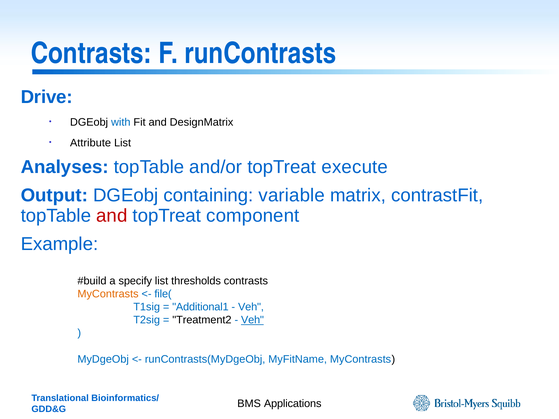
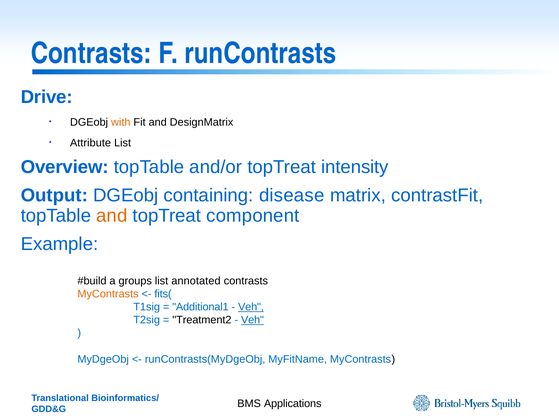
with colour: blue -> orange
Analyses: Analyses -> Overview
execute: execute -> intensity
variable: variable -> disease
and at (112, 216) colour: red -> orange
specify: specify -> groups
thresholds: thresholds -> annotated
file(: file( -> fits(
Veh at (251, 307) underline: none -> present
